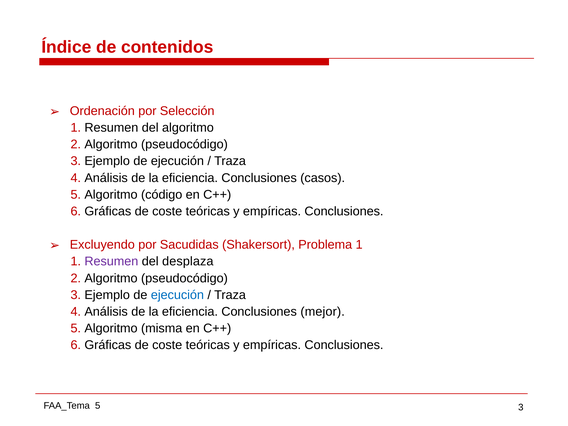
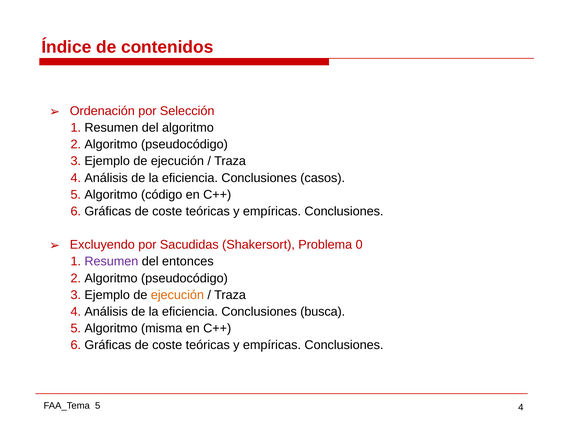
Problema 1: 1 -> 0
desplaza: desplaza -> entonces
ejecución at (177, 295) colour: blue -> orange
mejor: mejor -> busca
5 3: 3 -> 4
